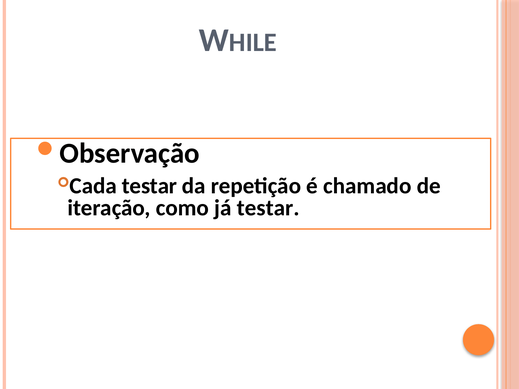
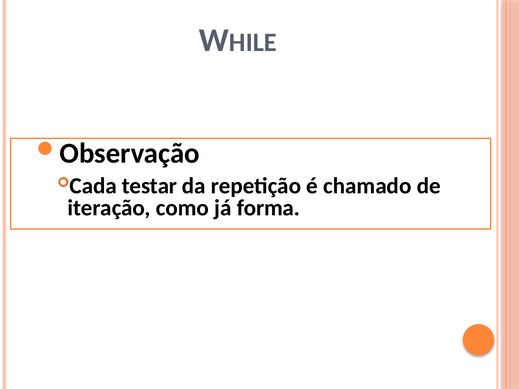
já testar: testar -> forma
